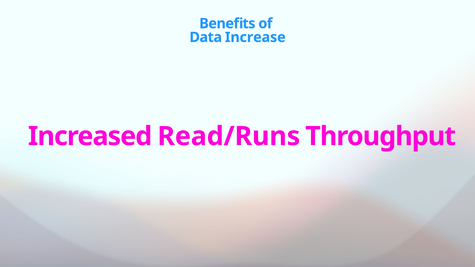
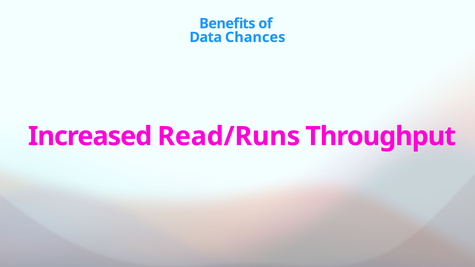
Increase: Increase -> Chances
